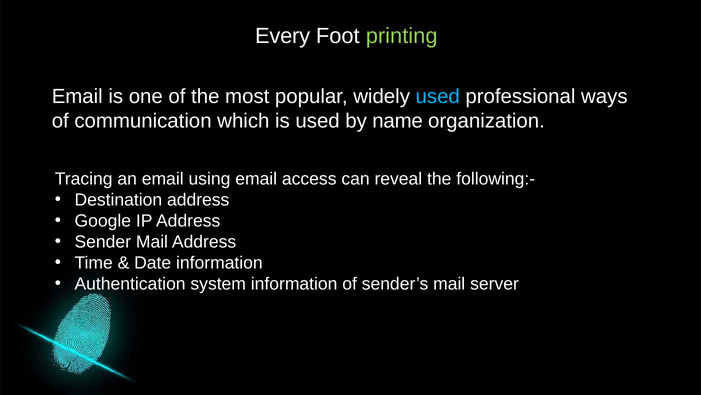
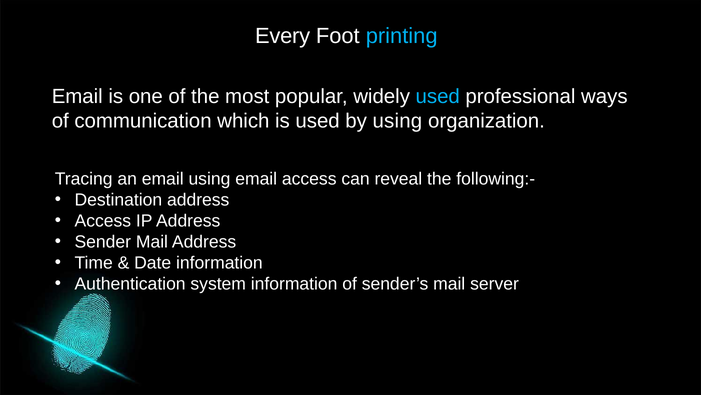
printing colour: light green -> light blue
by name: name -> using
Google at (103, 220): Google -> Access
